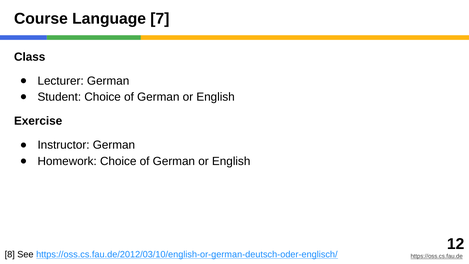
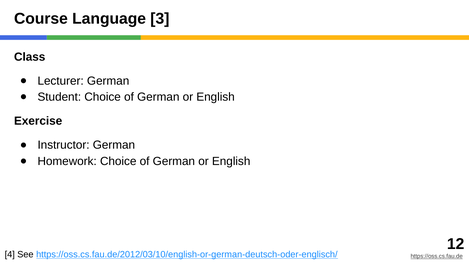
7: 7 -> 3
8: 8 -> 4
